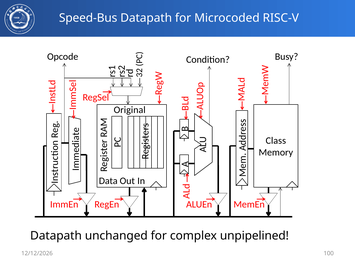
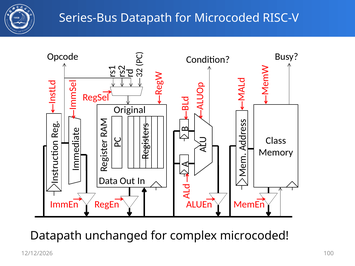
Speed-Bus: Speed-Bus -> Series-Bus
complex unpipelined: unpipelined -> microcoded
